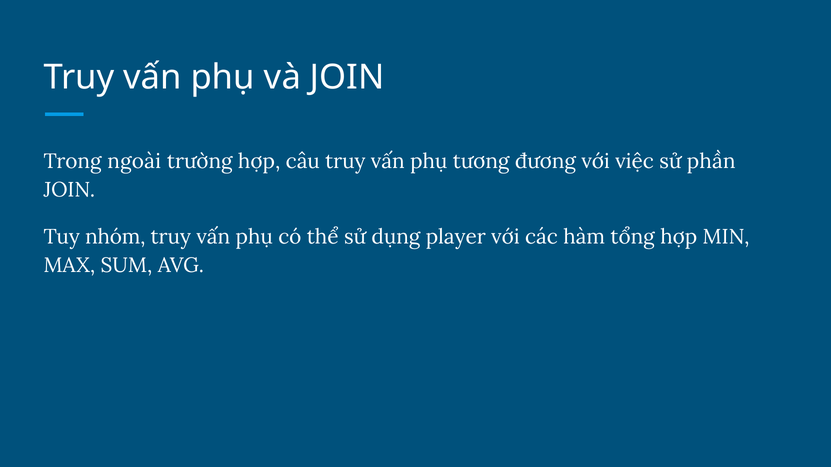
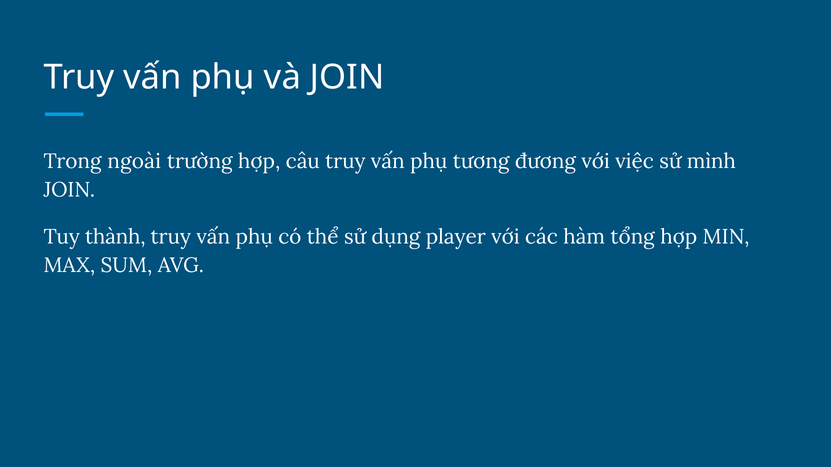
phần: phần -> mình
nhóm: nhóm -> thành
